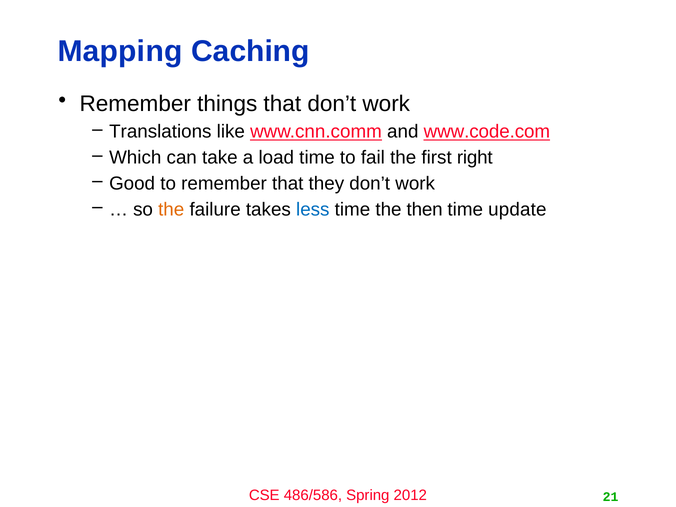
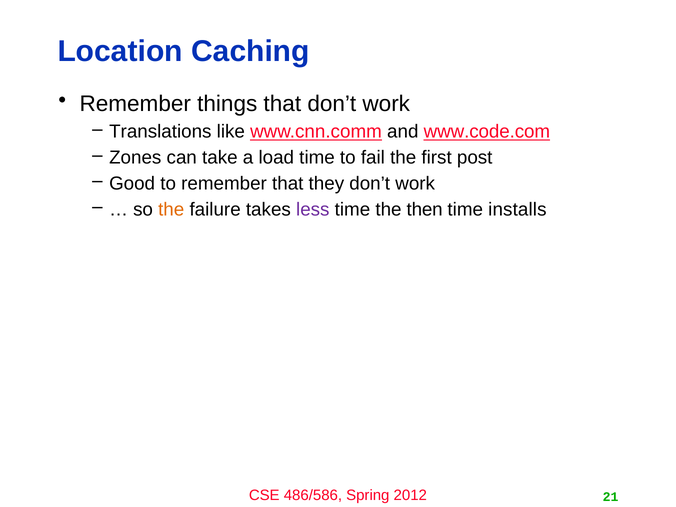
Mapping: Mapping -> Location
Which: Which -> Zones
right: right -> post
less colour: blue -> purple
update: update -> installs
